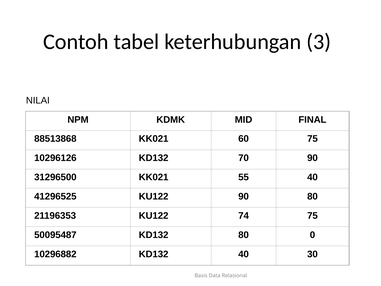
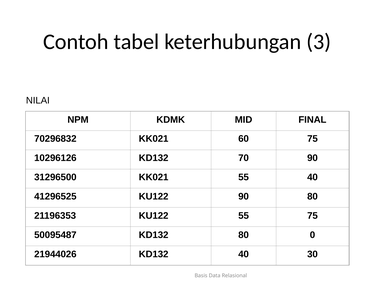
88513868: 88513868 -> 70296832
KU122 74: 74 -> 55
10296882: 10296882 -> 21944026
